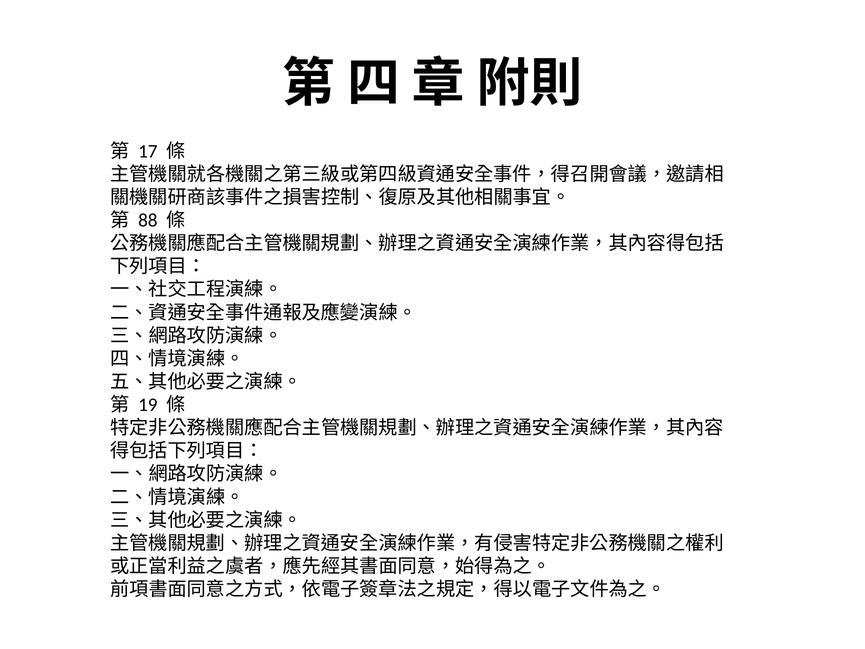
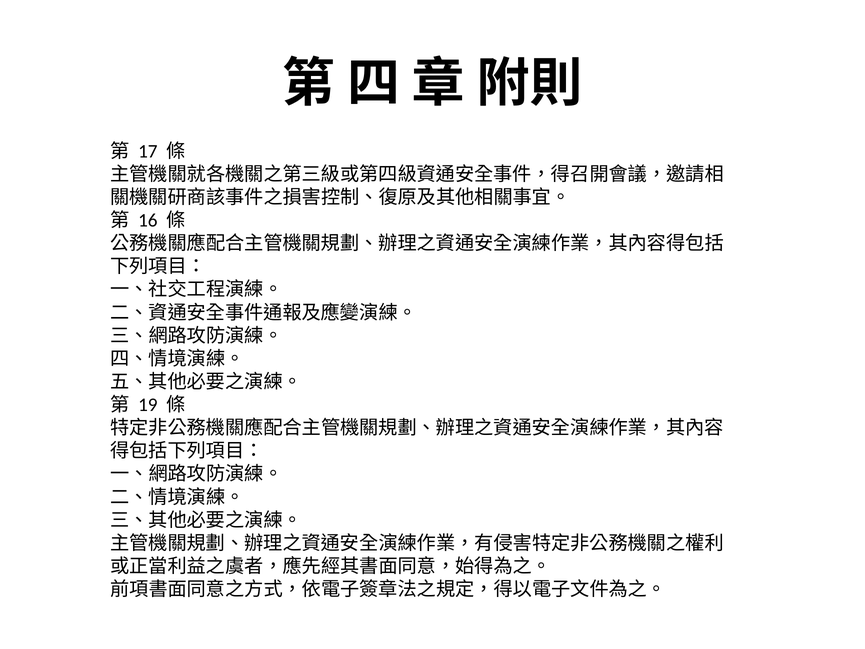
88: 88 -> 16
